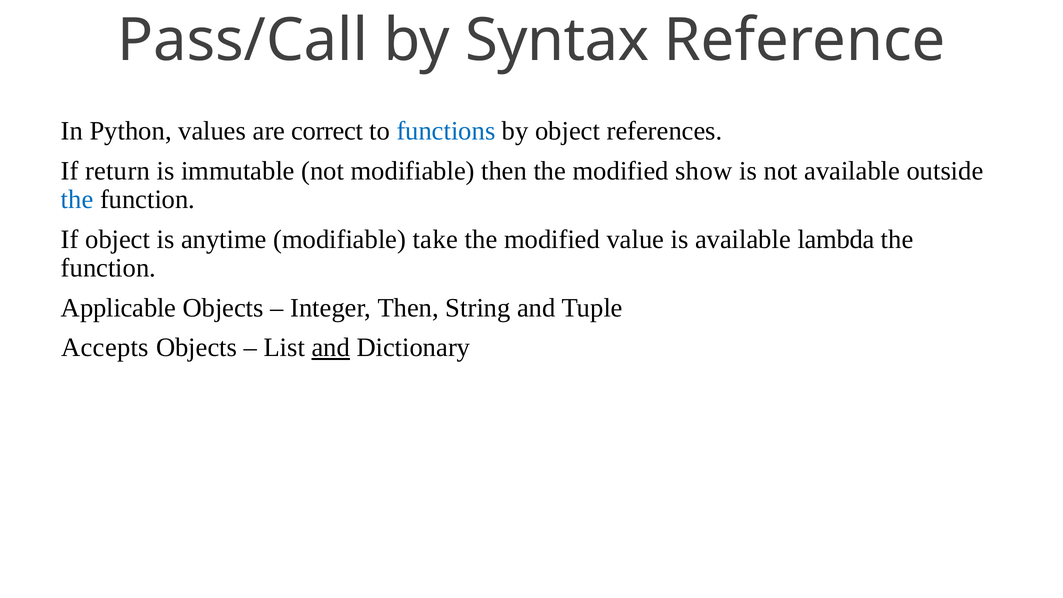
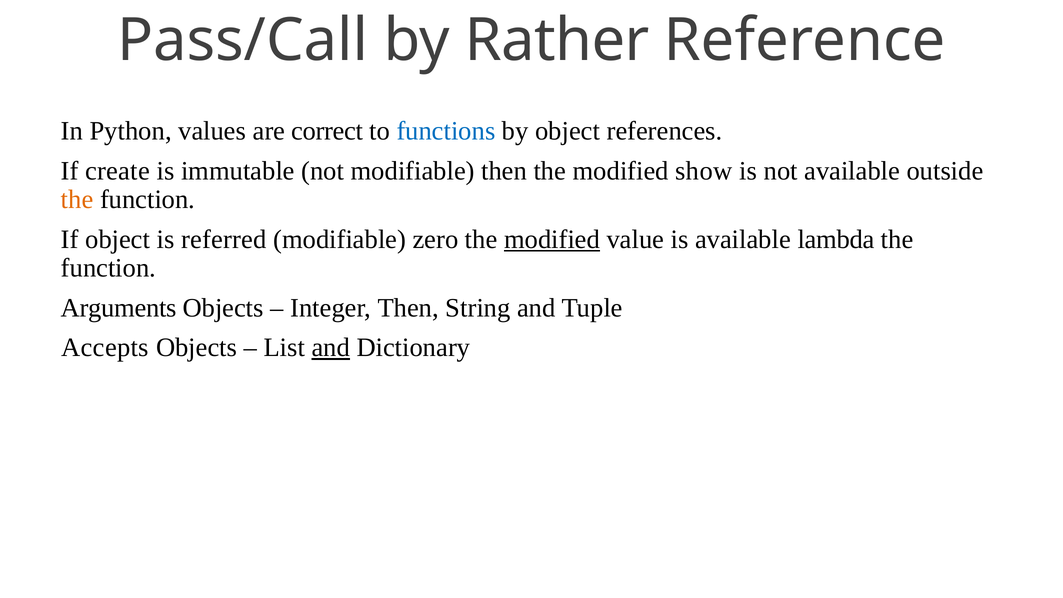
Syntax: Syntax -> Rather
return: return -> create
the at (77, 200) colour: blue -> orange
anytime: anytime -> referred
take: take -> zero
modified at (552, 239) underline: none -> present
Applicable: Applicable -> Arguments
